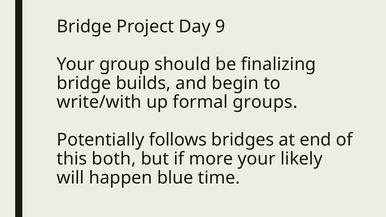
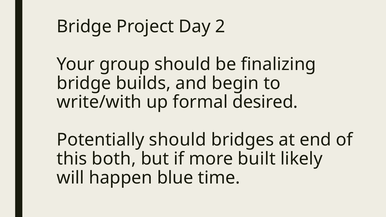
9: 9 -> 2
groups: groups -> desired
Potentially follows: follows -> should
more your: your -> built
